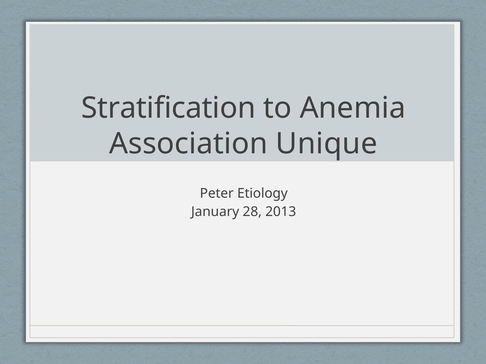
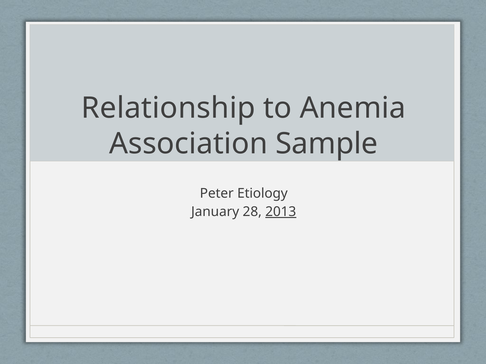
Stratification: Stratification -> Relationship
Unique: Unique -> Sample
2013 underline: none -> present
